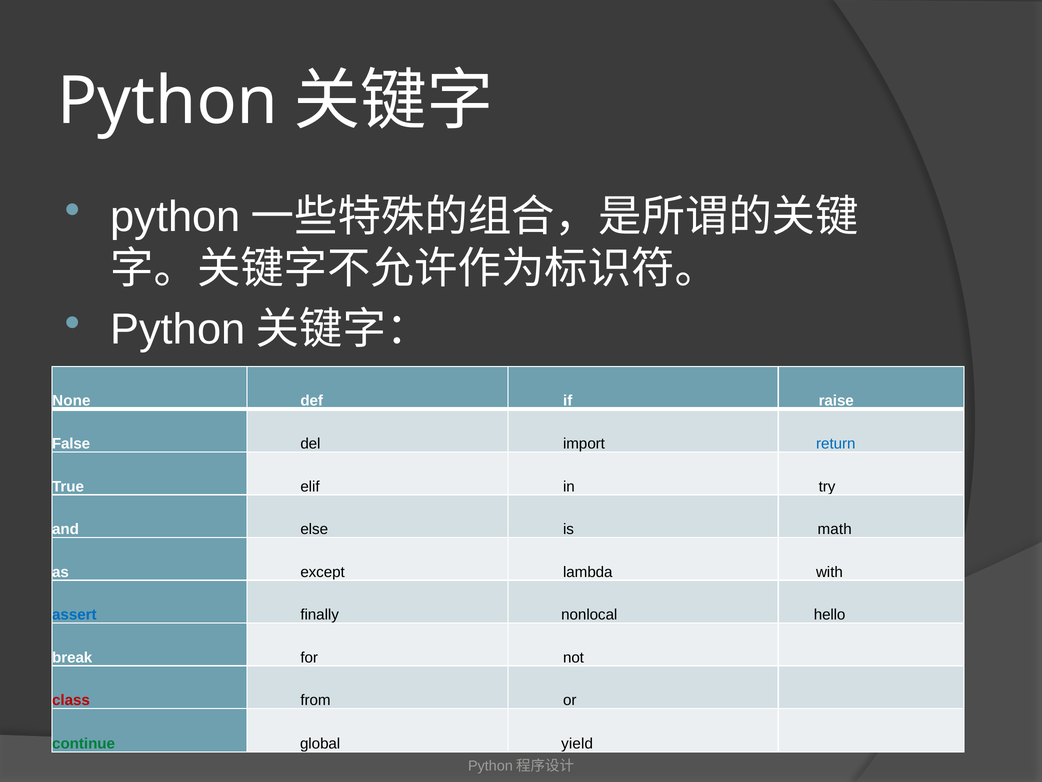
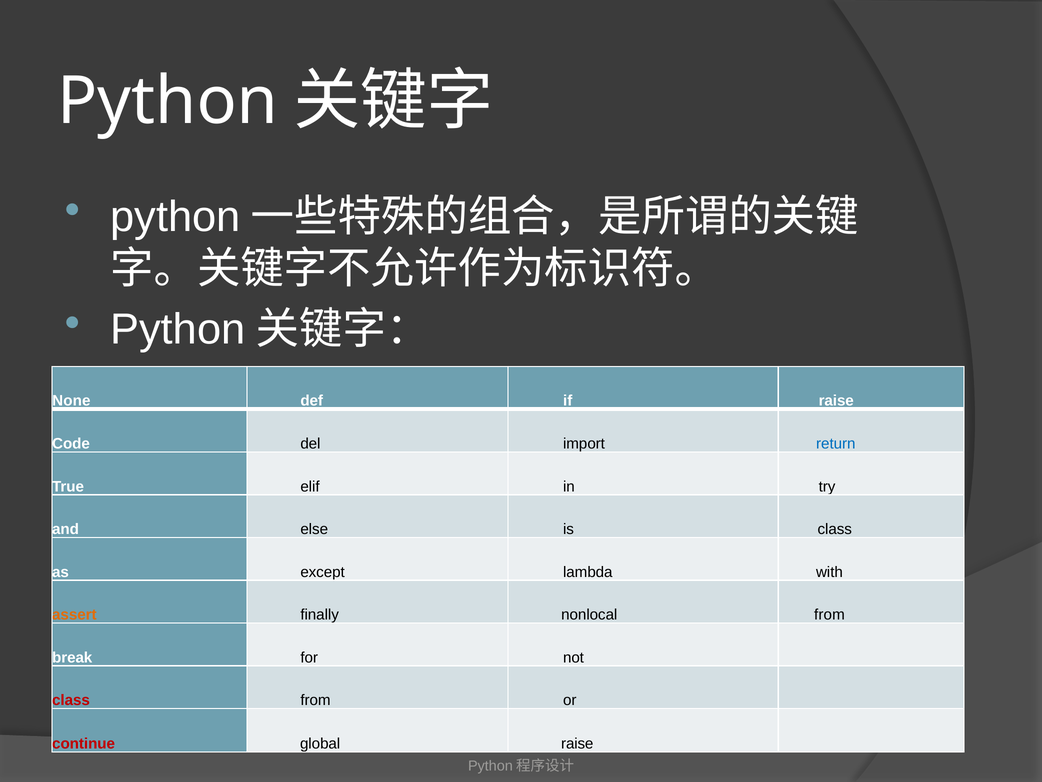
False: False -> Code
is math: math -> class
assert colour: blue -> orange
nonlocal hello: hello -> from
continue colour: green -> red
global yield: yield -> raise
